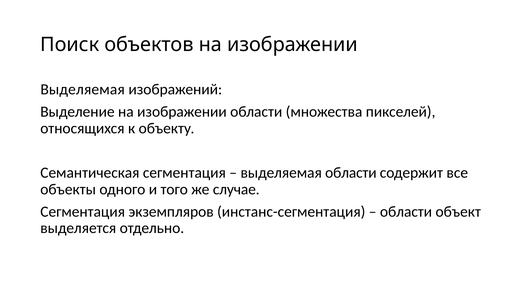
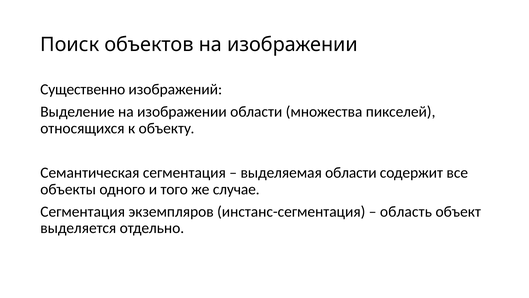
Выделяемая at (83, 89): Выделяемая -> Существенно
области at (406, 211): области -> область
